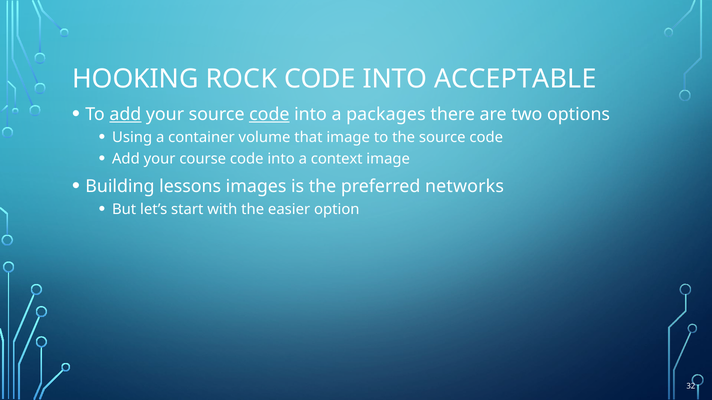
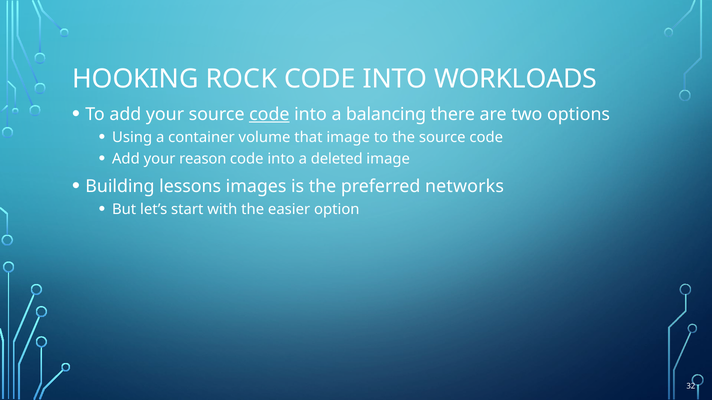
ACCEPTABLE: ACCEPTABLE -> WORKLOADS
add at (125, 115) underline: present -> none
packages: packages -> balancing
course: course -> reason
context: context -> deleted
